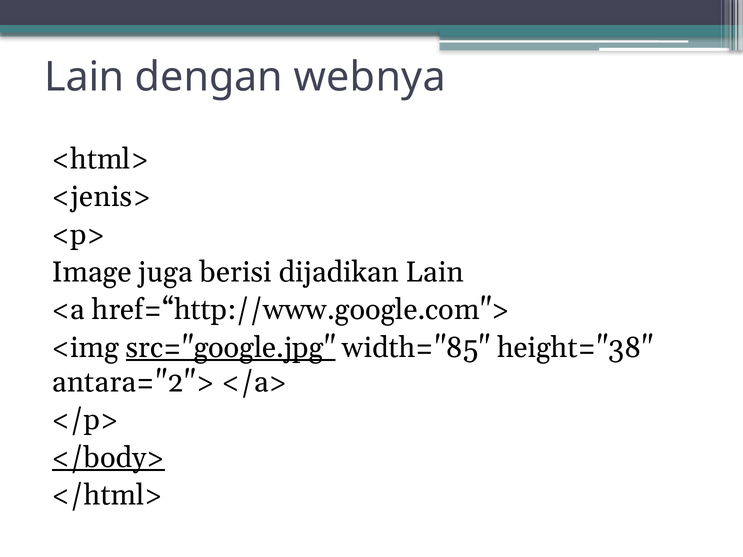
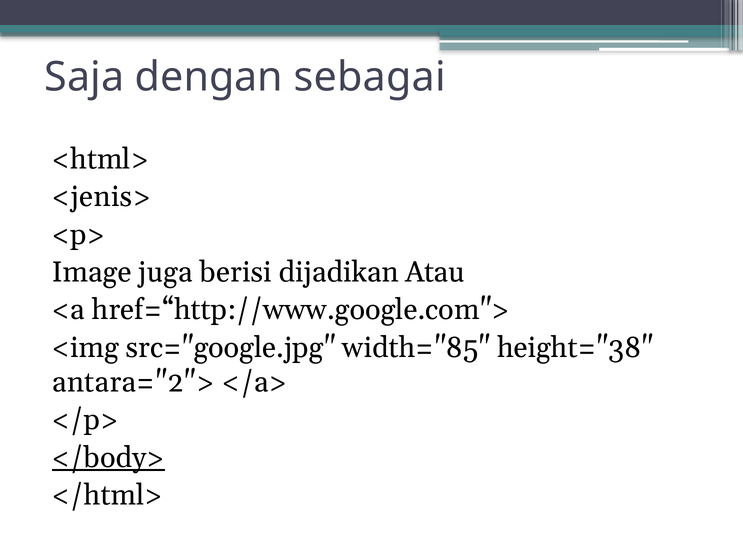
Lain at (84, 77): Lain -> Saja
webnya: webnya -> sebagai
dijadikan Lain: Lain -> Atau
src="google.jpg underline: present -> none
